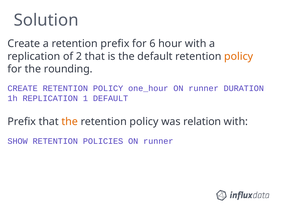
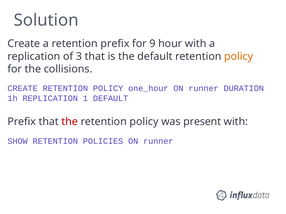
6: 6 -> 9
2: 2 -> 3
rounding: rounding -> collisions
the at (70, 122) colour: orange -> red
relation: relation -> present
